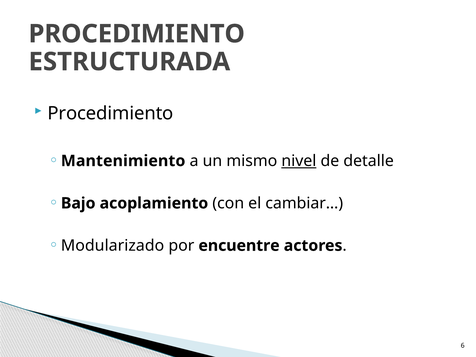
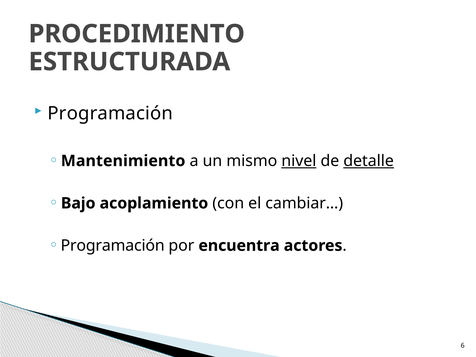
Procedimiento at (110, 114): Procedimiento -> Programación
detalle underline: none -> present
Modularizado at (113, 246): Modularizado -> Programación
encuentre: encuentre -> encuentra
